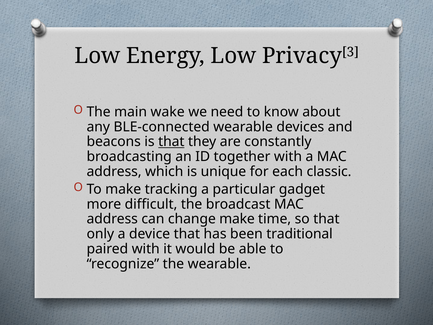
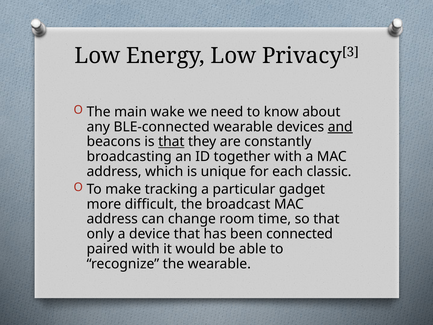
and underline: none -> present
change make: make -> room
traditional: traditional -> connected
